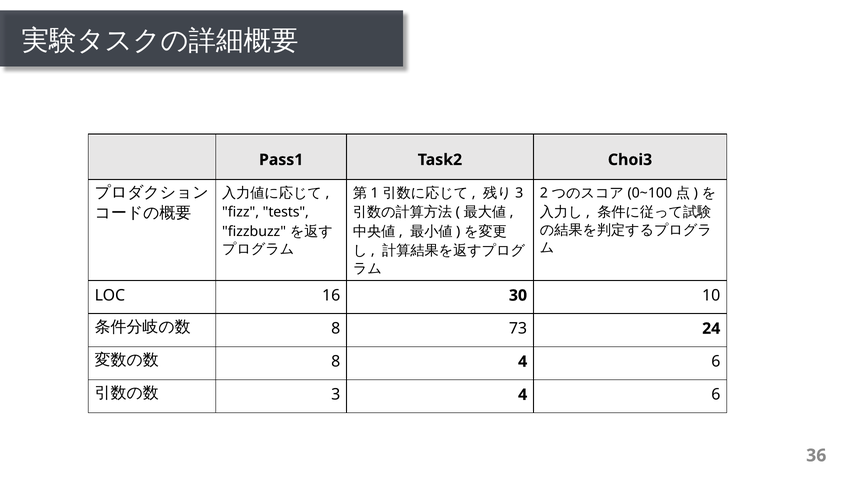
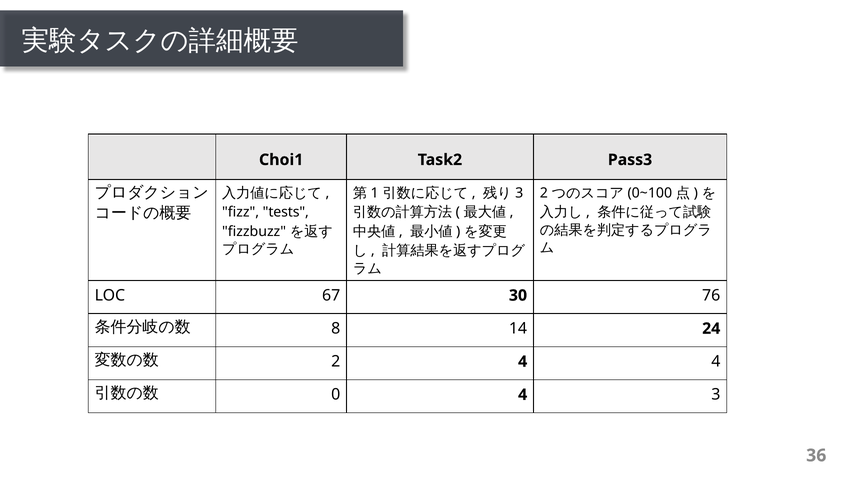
Pass1: Pass1 -> Choi1
Choi3: Choi3 -> Pass3
16: 16 -> 67
10: 10 -> 76
73: 73 -> 14
8 at (336, 362): 8 -> 2
6 at (716, 362): 6 -> 4
3: 3 -> 0
6 at (716, 395): 6 -> 3
